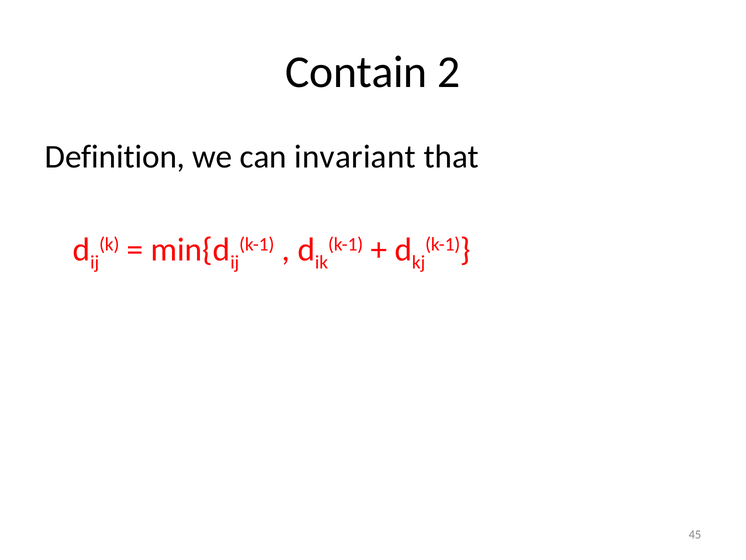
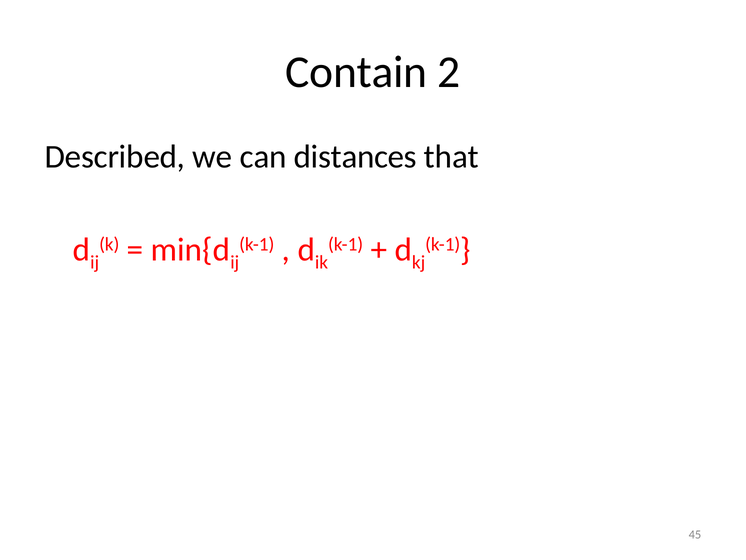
Definition: Definition -> Described
invariant: invariant -> distances
